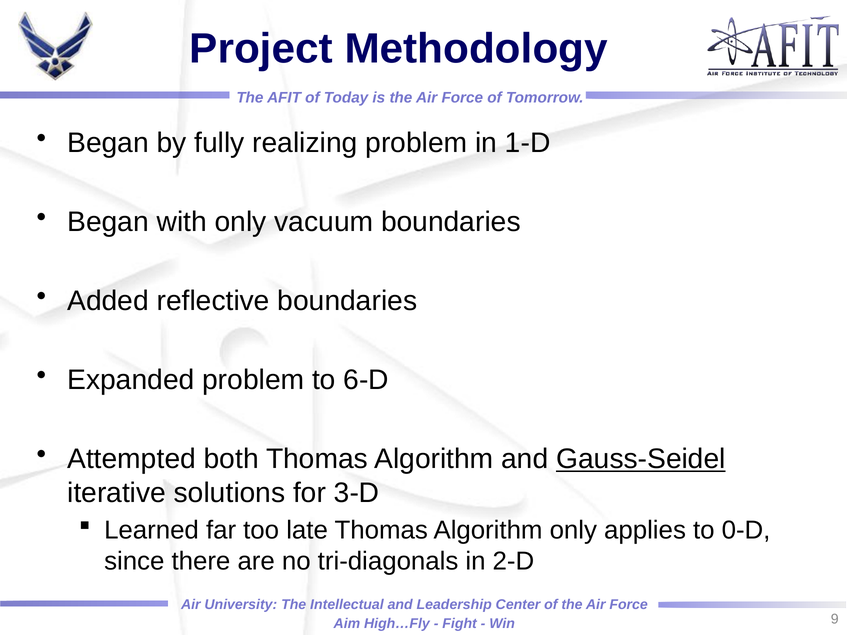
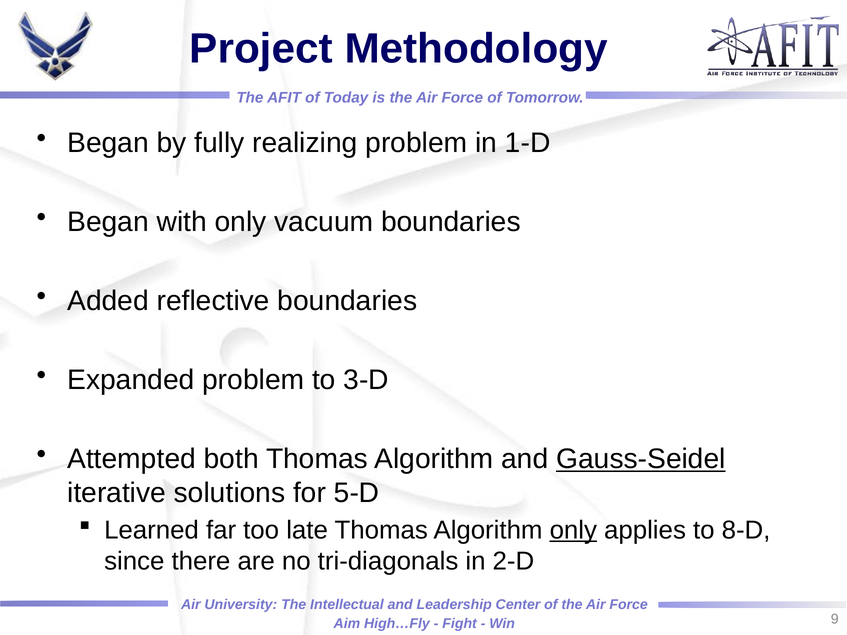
6-D: 6-D -> 3-D
3-D: 3-D -> 5-D
only at (573, 531) underline: none -> present
0-D: 0-D -> 8-D
